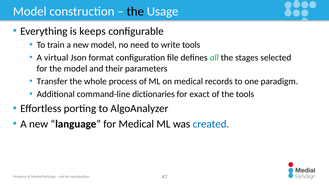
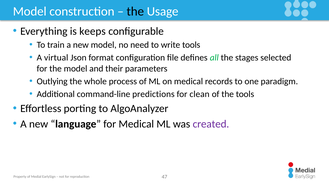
Transfer: Transfer -> Outlying
dictionaries: dictionaries -> predictions
exact: exact -> clean
created colour: blue -> purple
